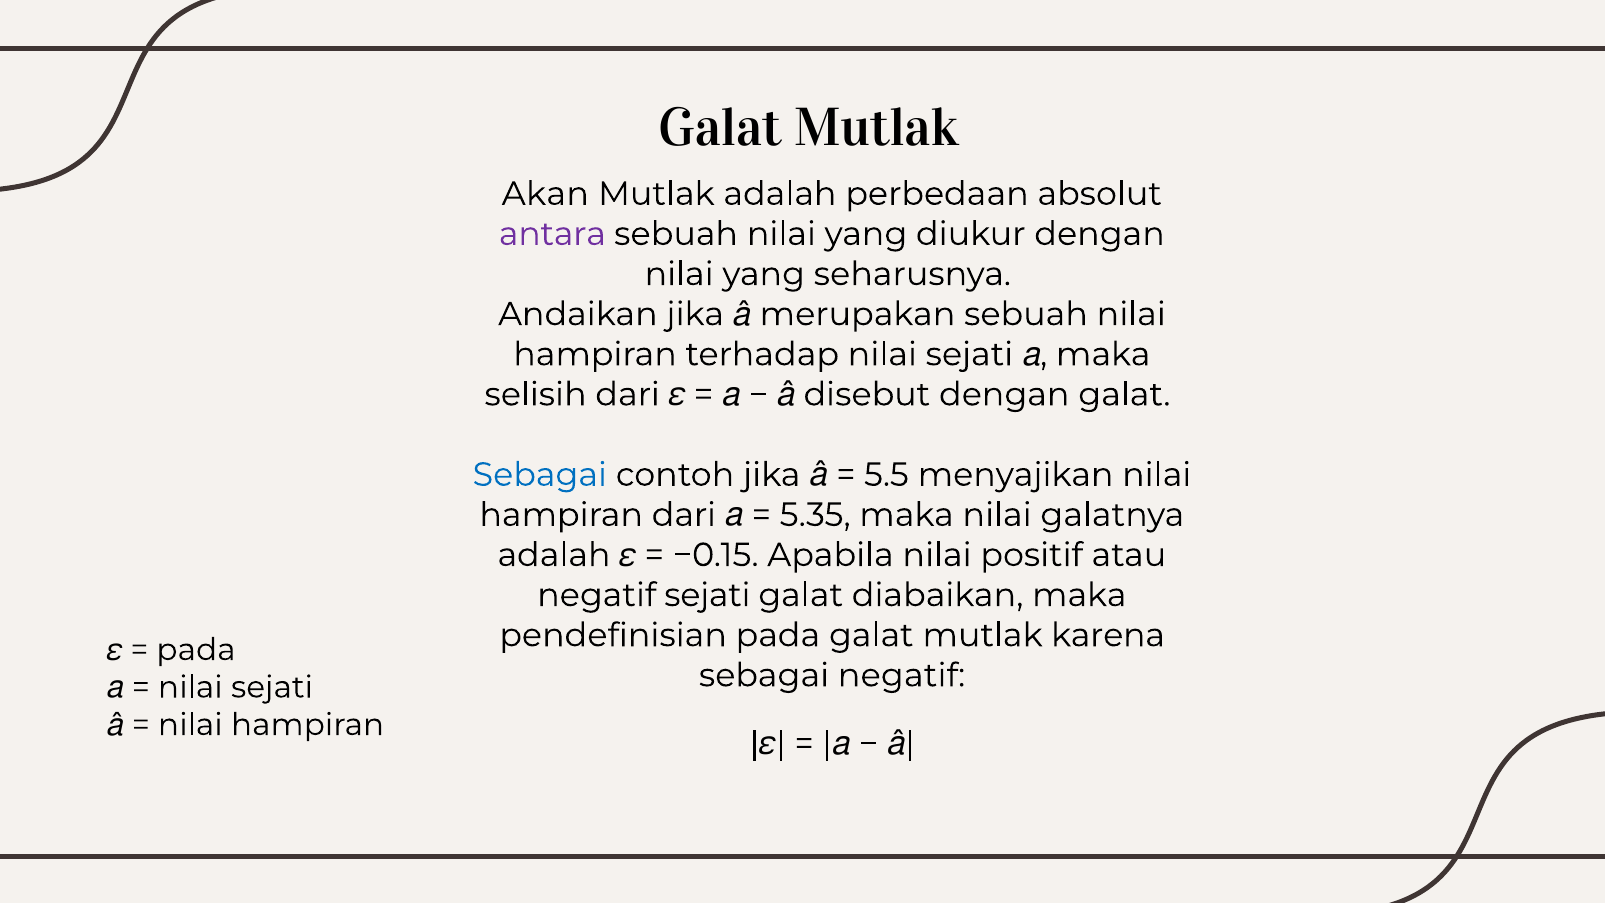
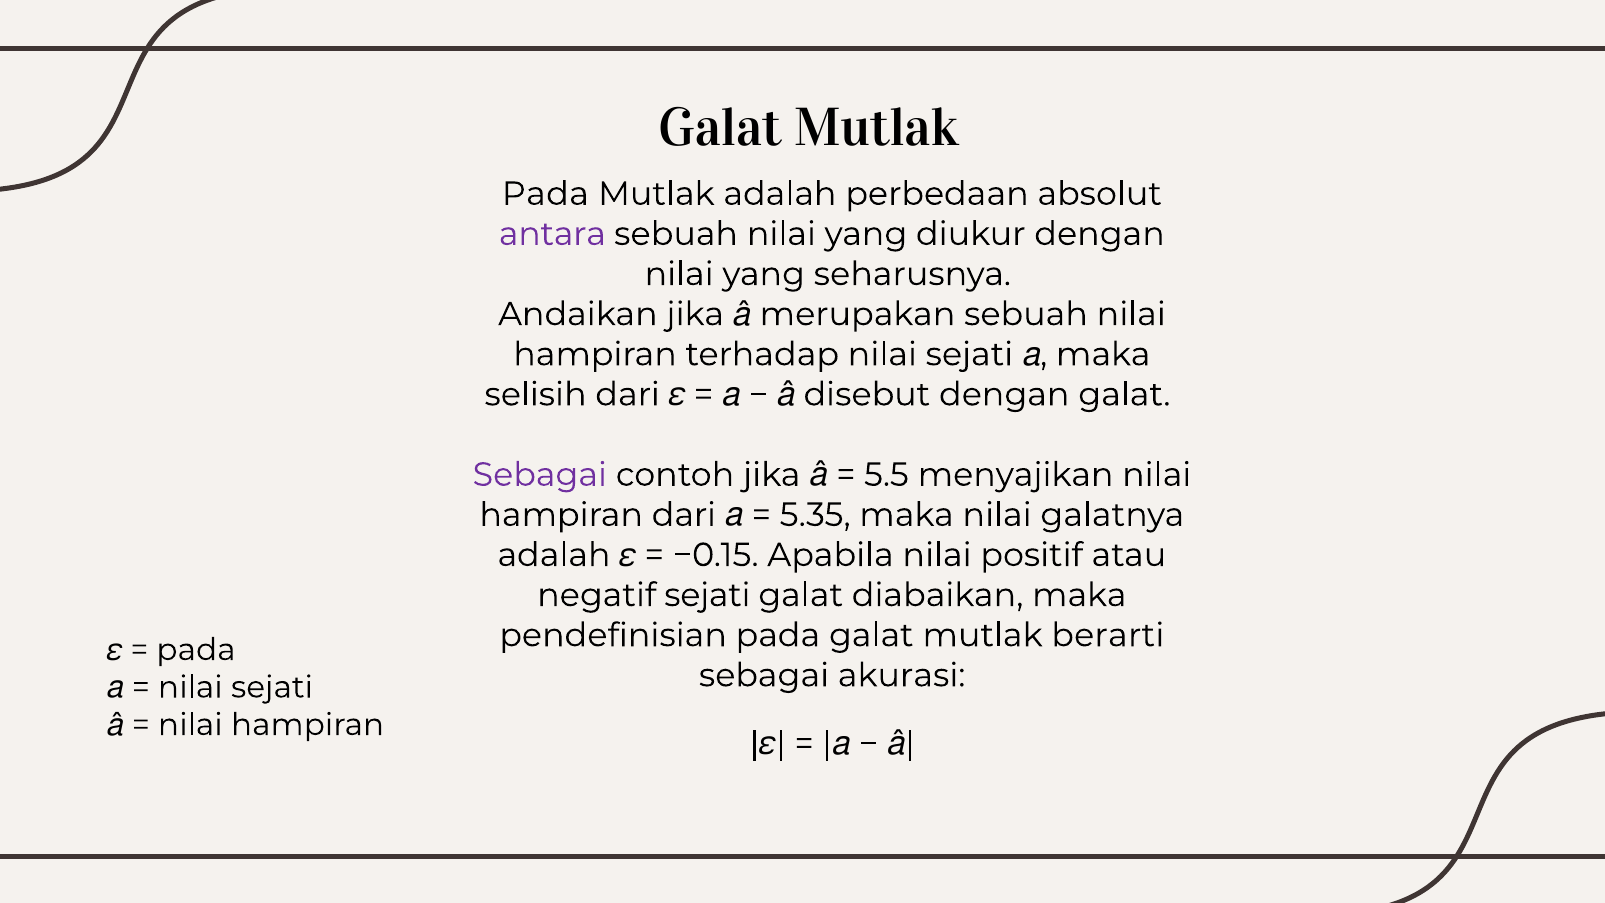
Akan at (545, 194): Akan -> Pada
Sebagai at (540, 475) colour: blue -> purple
karena: karena -> berarti
sebagai negatif: negatif -> akurasi
